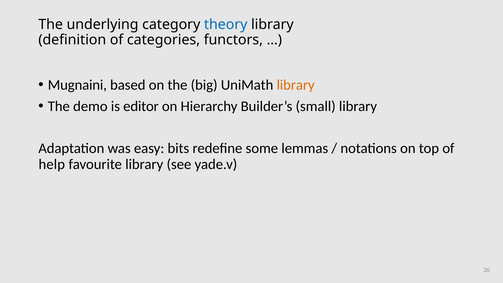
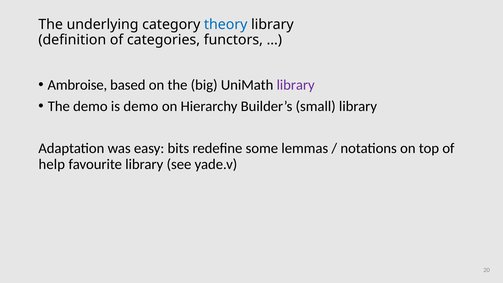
Mugnaini: Mugnaini -> Ambroise
library at (296, 85) colour: orange -> purple
is editor: editor -> demo
